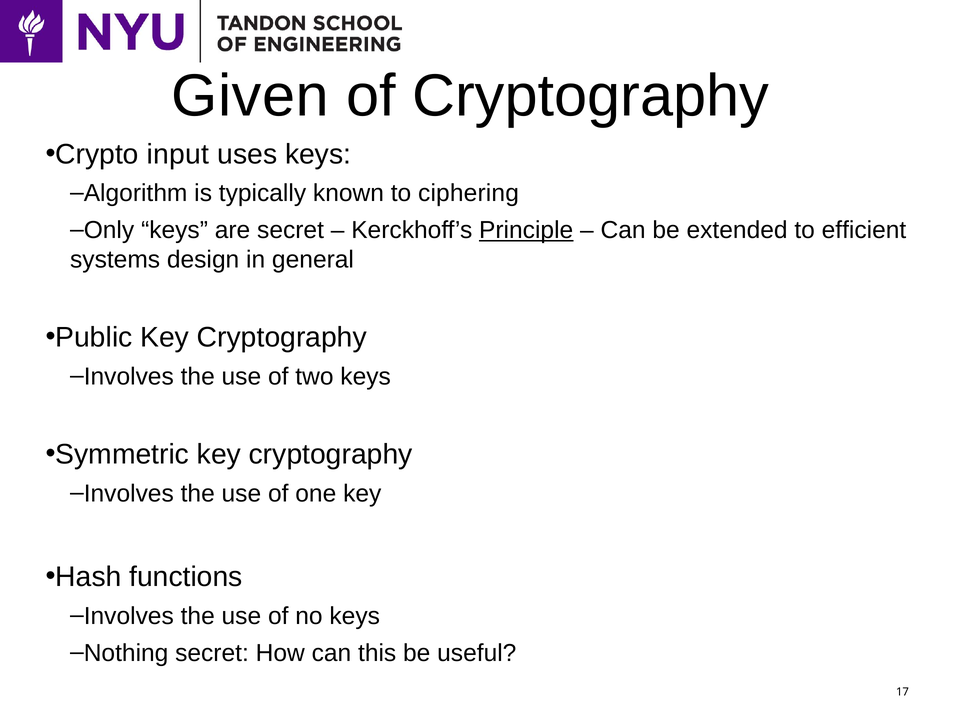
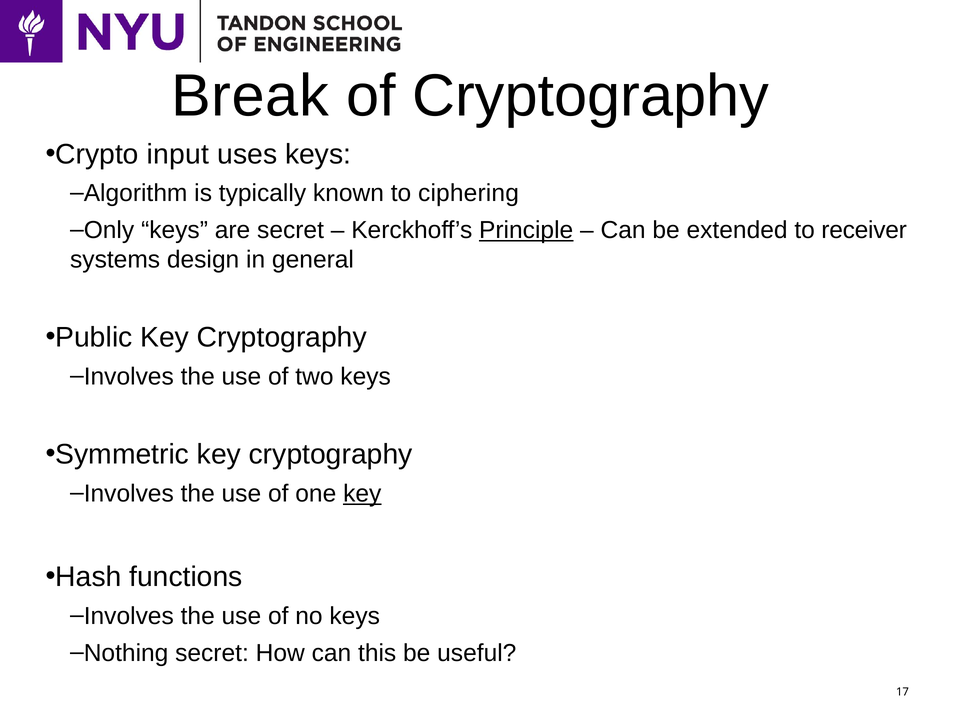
Given: Given -> Break
efficient: efficient -> receiver
key at (362, 493) underline: none -> present
